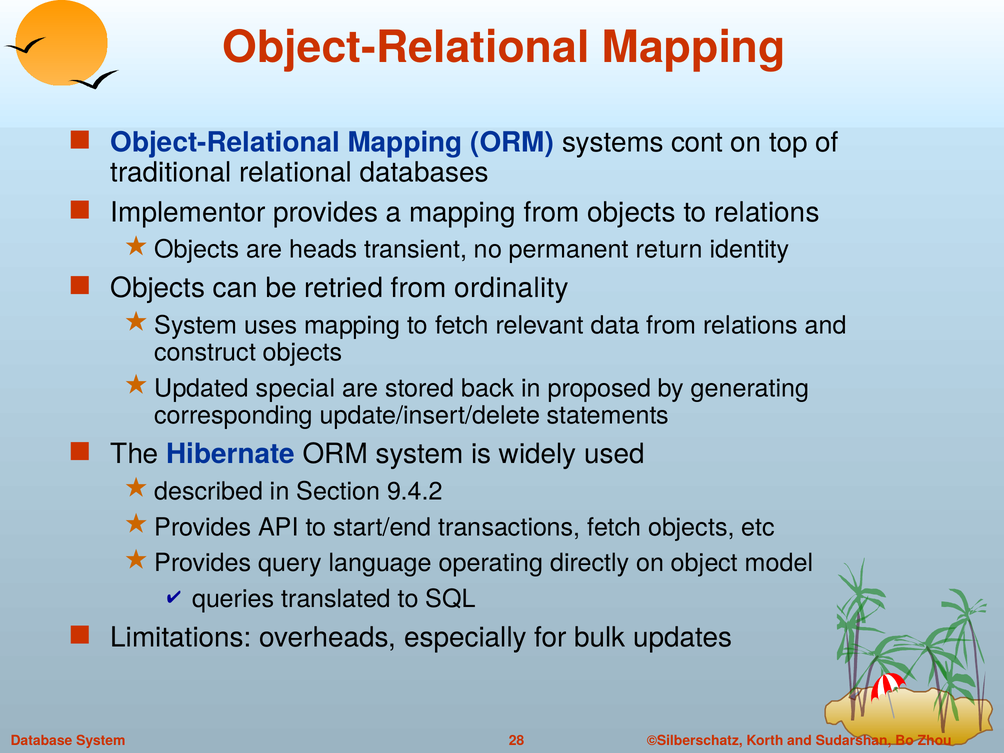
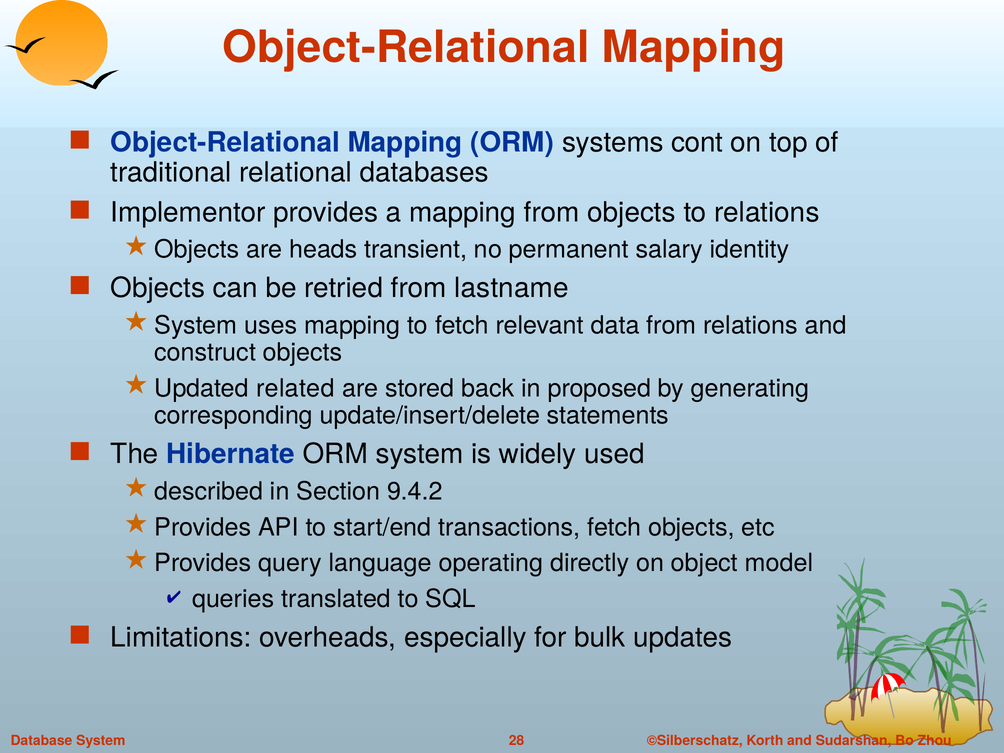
return: return -> salary
ordinality: ordinality -> lastname
special: special -> related
